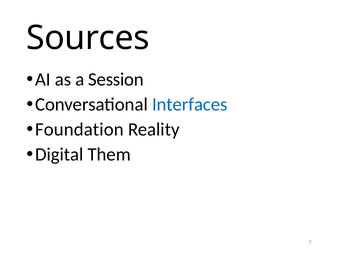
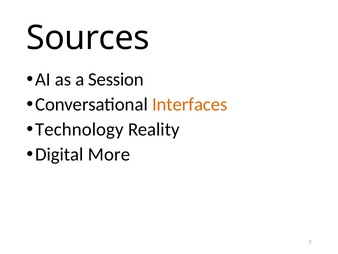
Interfaces colour: blue -> orange
Foundation: Foundation -> Technology
Them: Them -> More
